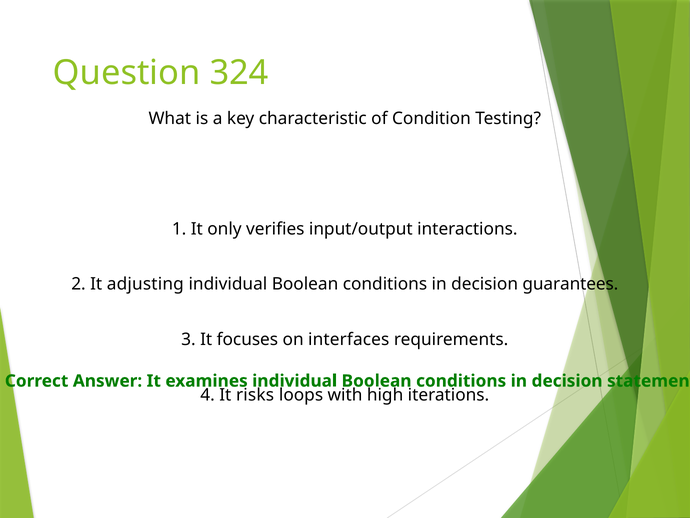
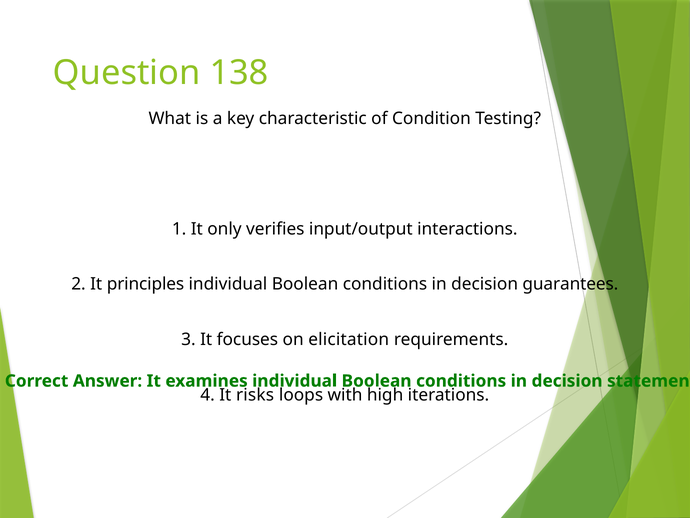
324: 324 -> 138
adjusting: adjusting -> principles
interfaces: interfaces -> elicitation
